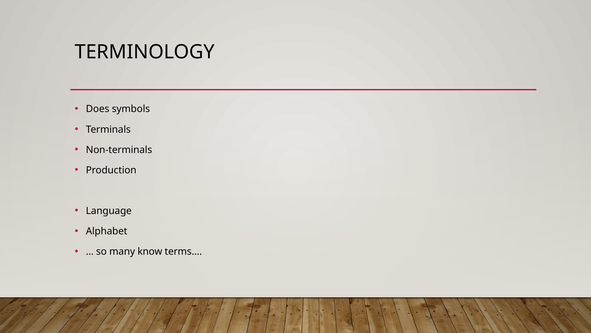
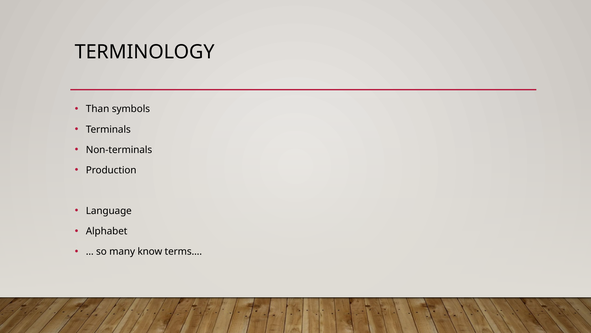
Does: Does -> Than
